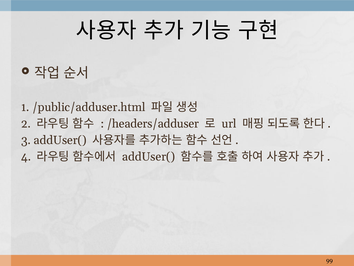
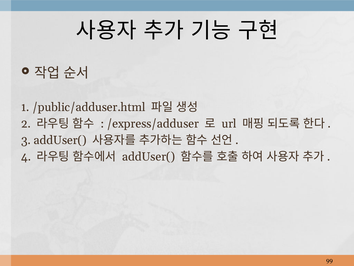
/headers/adduser: /headers/adduser -> /express/adduser
